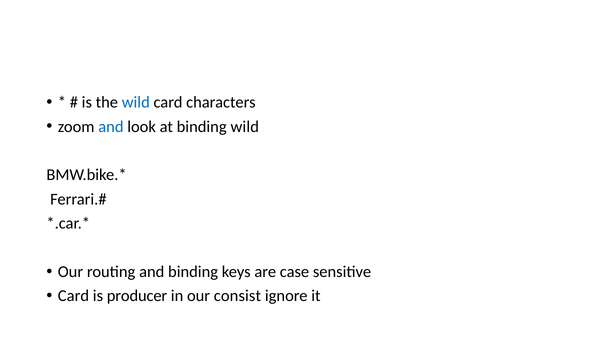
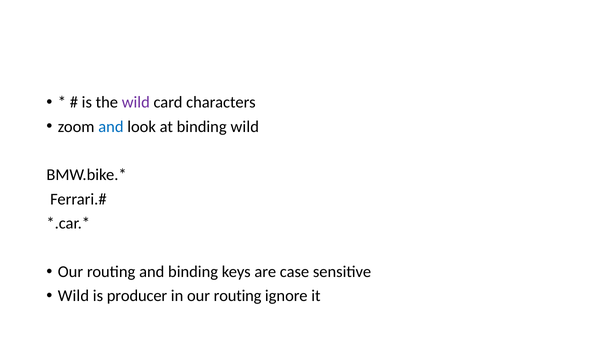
wild at (136, 102) colour: blue -> purple
Card at (73, 295): Card -> Wild
in our consist: consist -> routing
